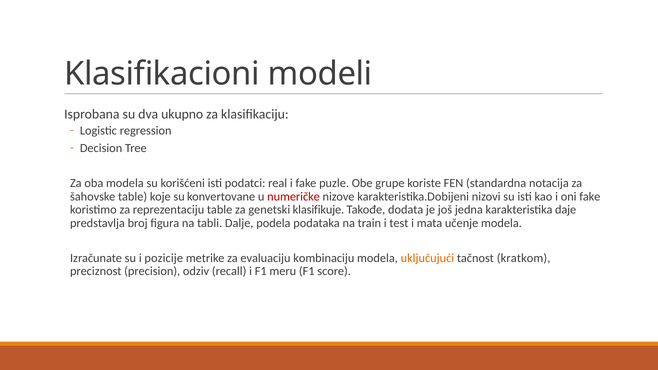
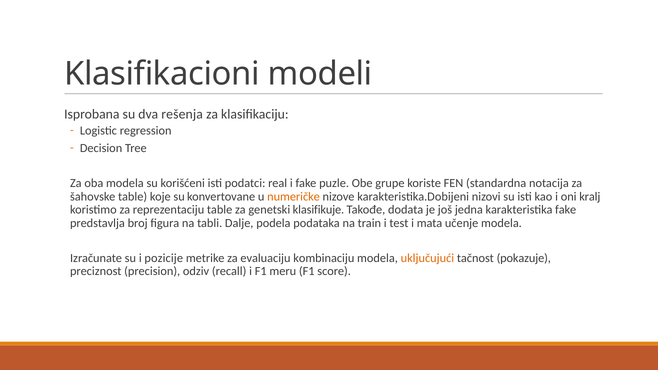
ukupno: ukupno -> rešenja
numeričke colour: red -> orange
oni fake: fake -> kralj
karakteristika daje: daje -> fake
kratkom: kratkom -> pokazuje
